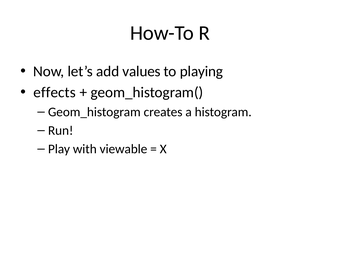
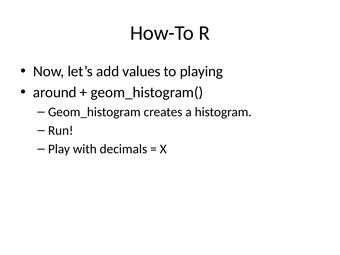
effects: effects -> around
viewable: viewable -> decimals
